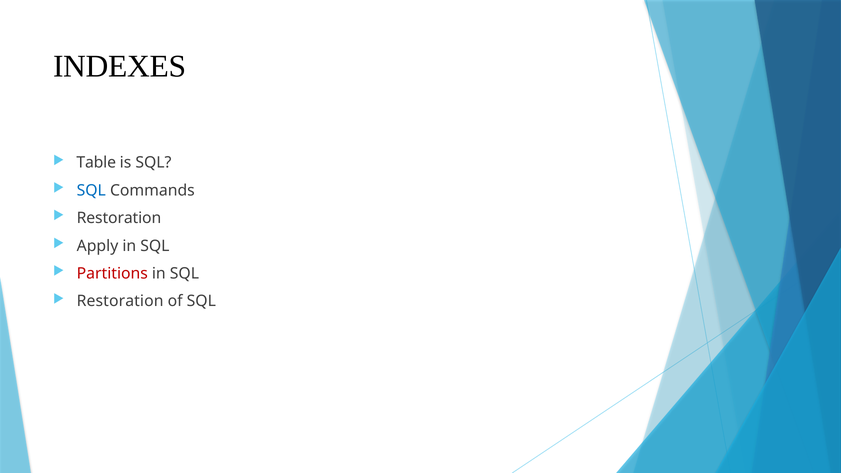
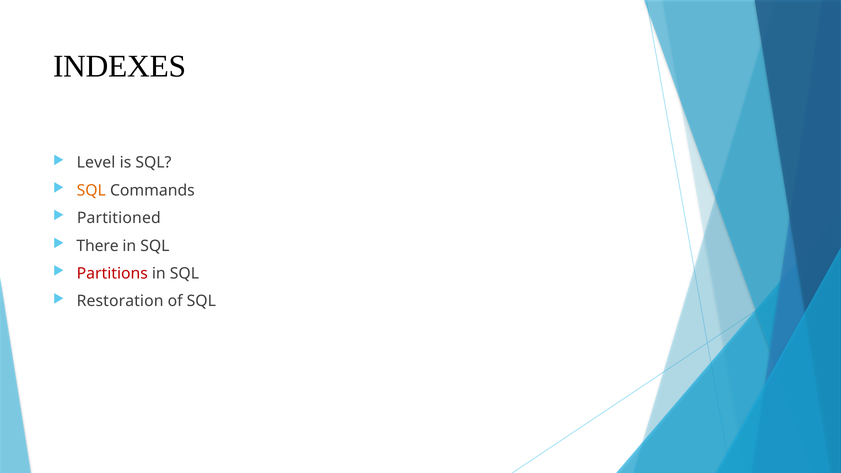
Table: Table -> Level
SQL at (91, 190) colour: blue -> orange
Restoration at (119, 218): Restoration -> Partitioned
Apply: Apply -> There
